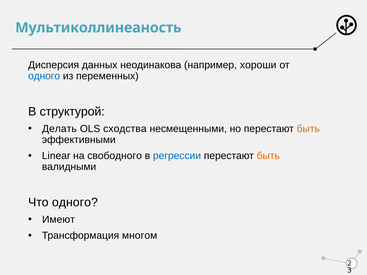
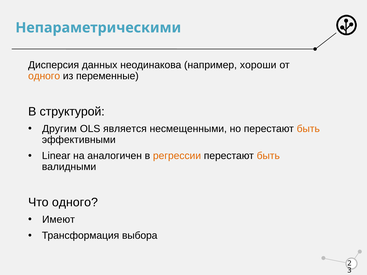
Мультиколлинеаность: Мультиколлинеаность -> Непараметрическими
одного at (44, 76) colour: blue -> orange
переменных: переменных -> переменные
Делать: Делать -> Другим
сходства: сходства -> является
свободного: свободного -> аналогичен
регрессии colour: blue -> orange
многом: многом -> выбора
